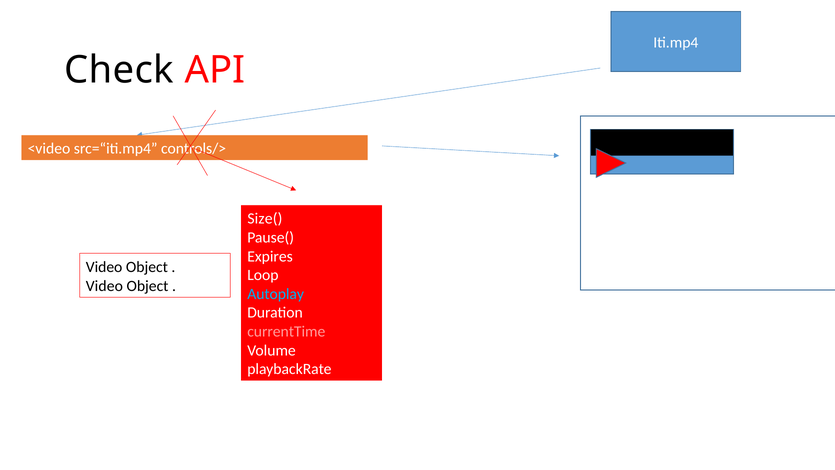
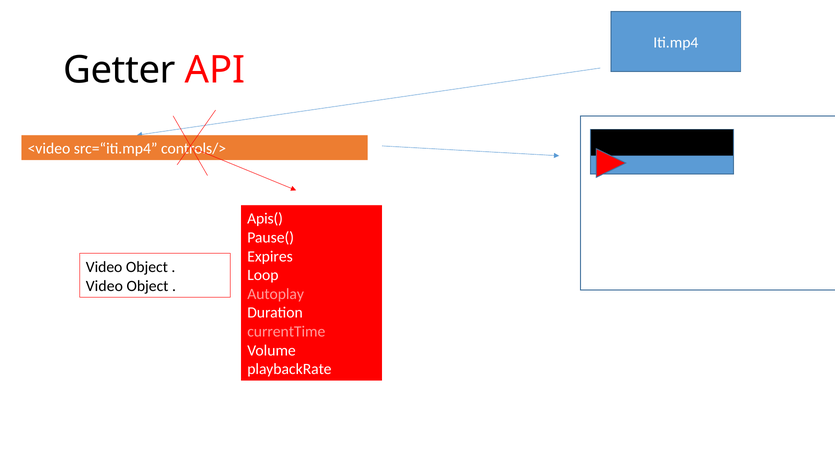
Check: Check -> Getter
Size(: Size( -> Apis(
Autoplay colour: light blue -> pink
